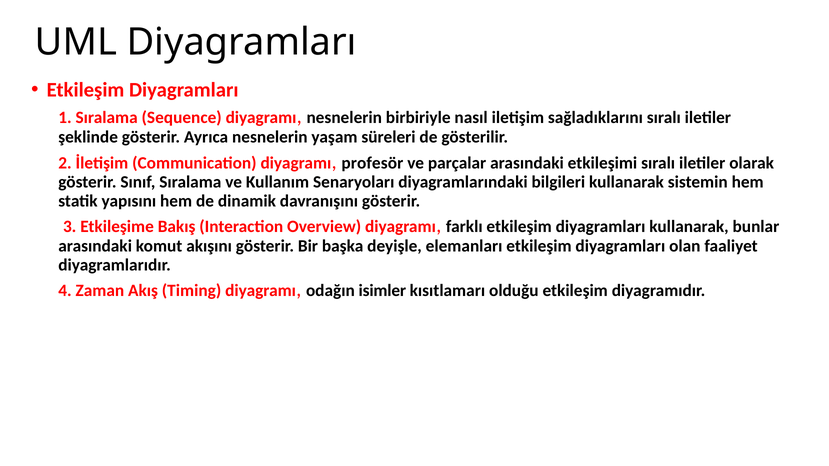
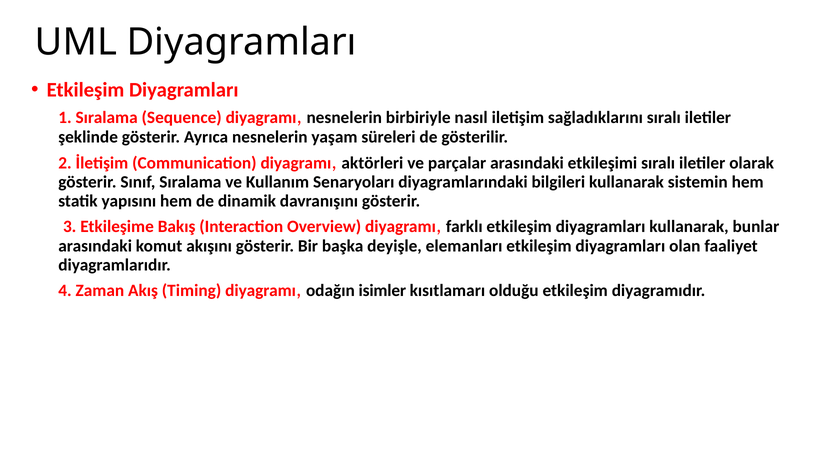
profesör: profesör -> aktörleri
